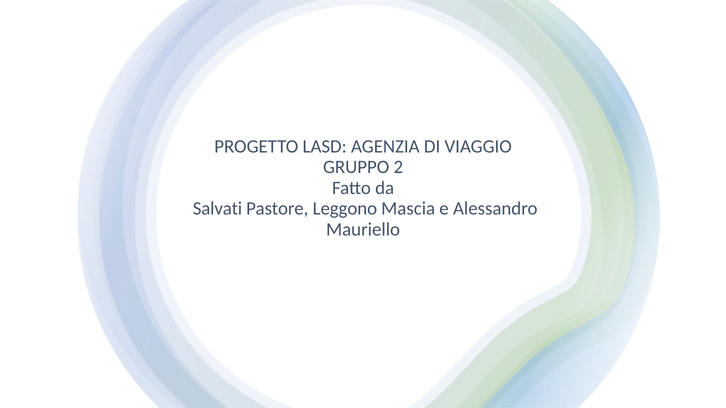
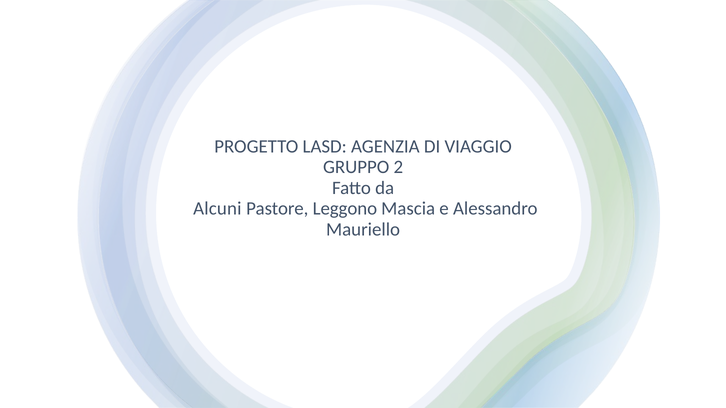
Salvati: Salvati -> Alcuni
